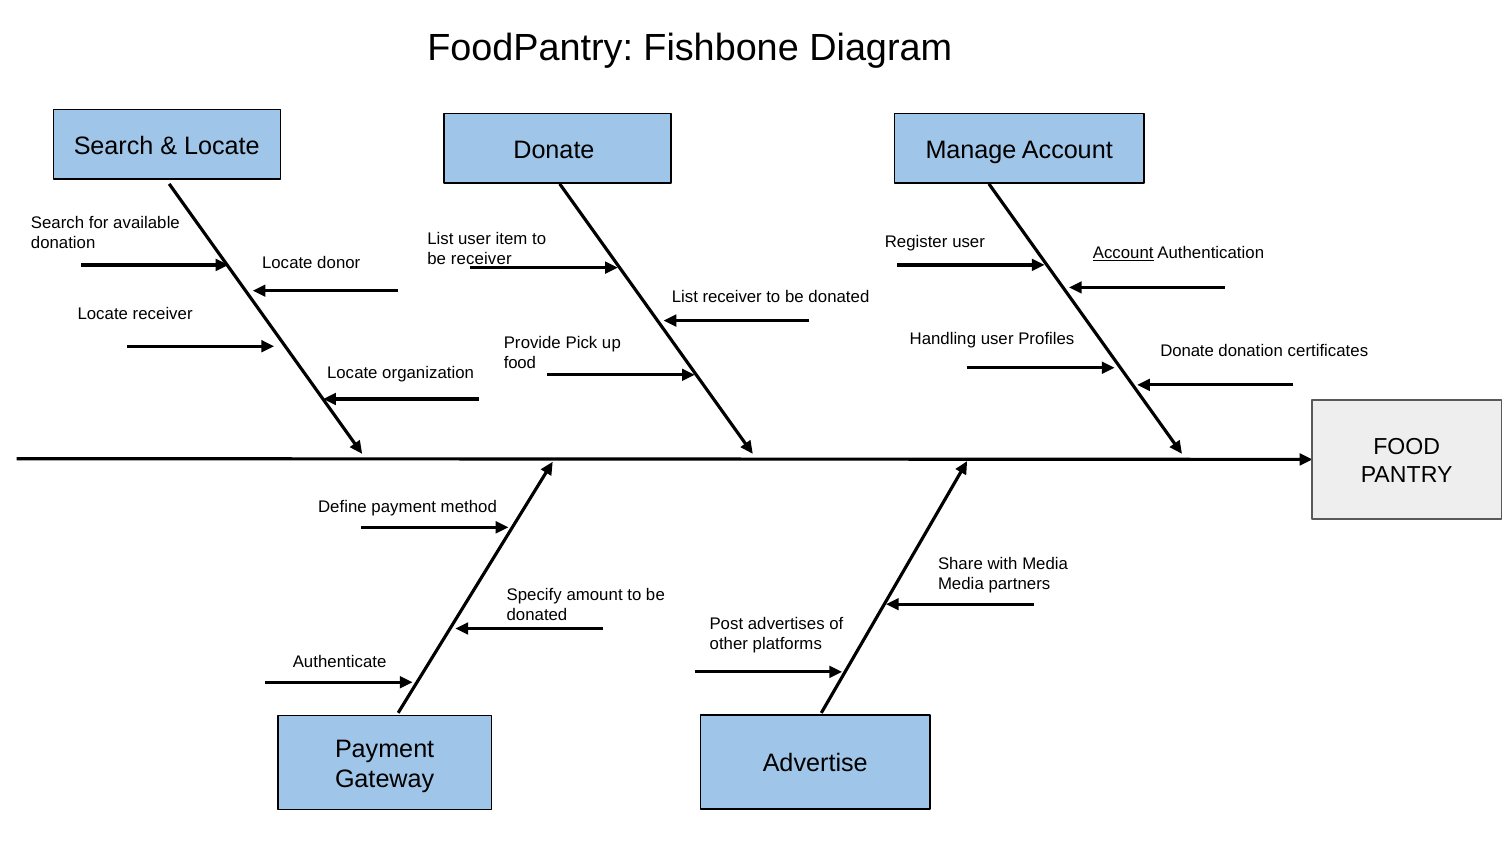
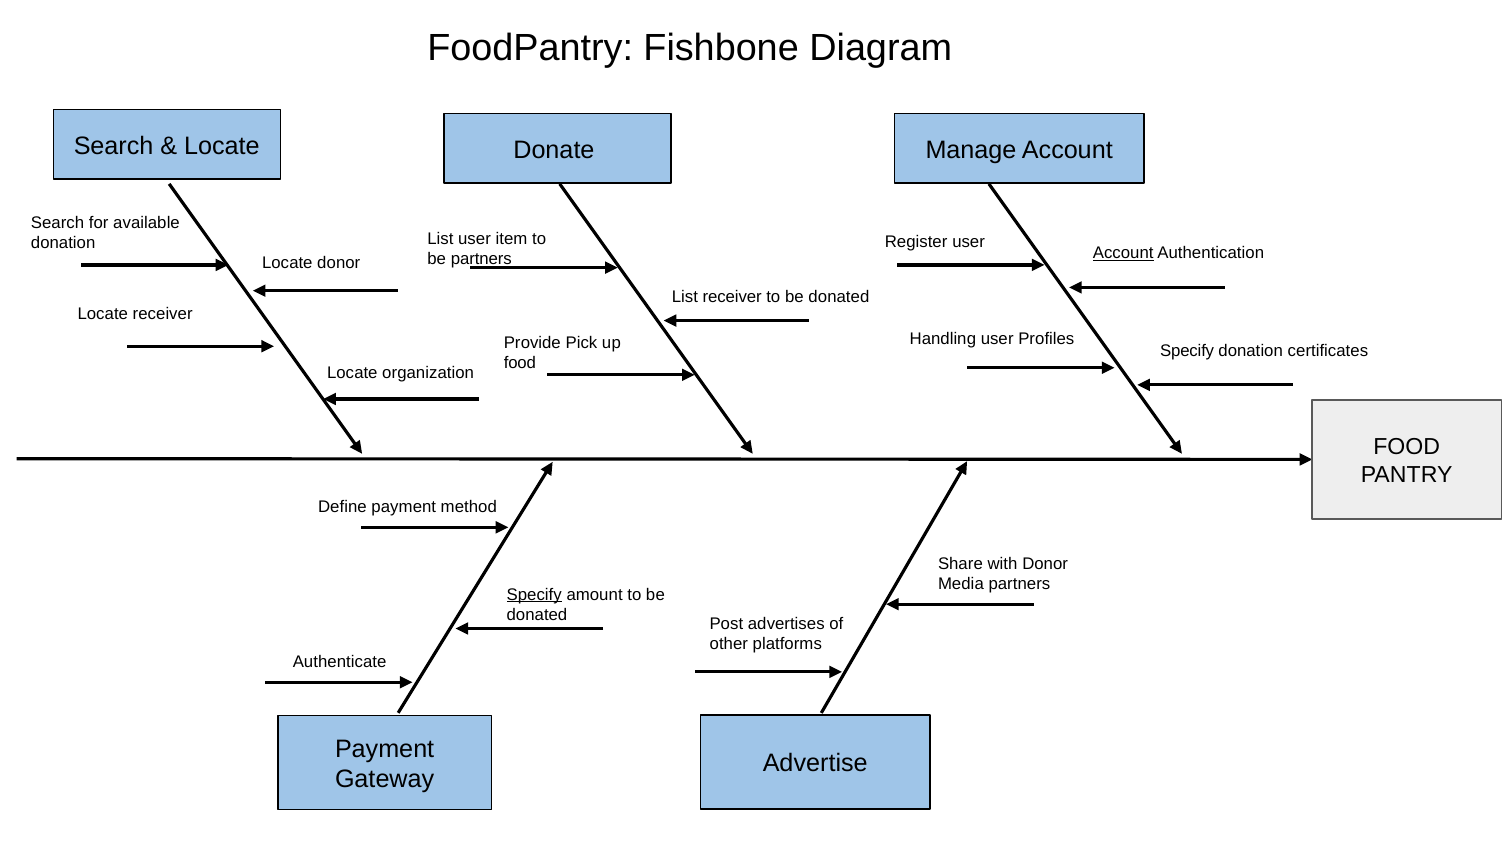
be receiver: receiver -> partners
Donate at (1187, 351): Donate -> Specify
with Media: Media -> Donor
Specify at (534, 594) underline: none -> present
